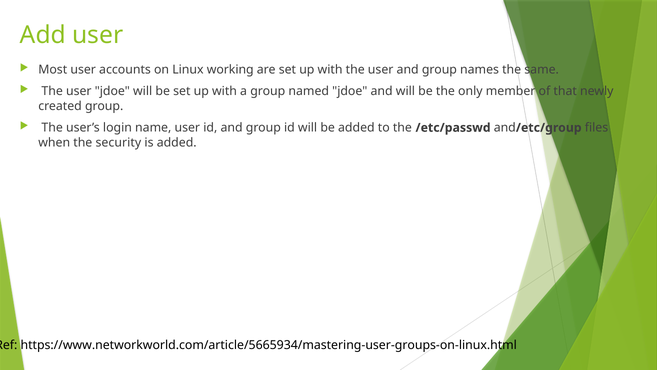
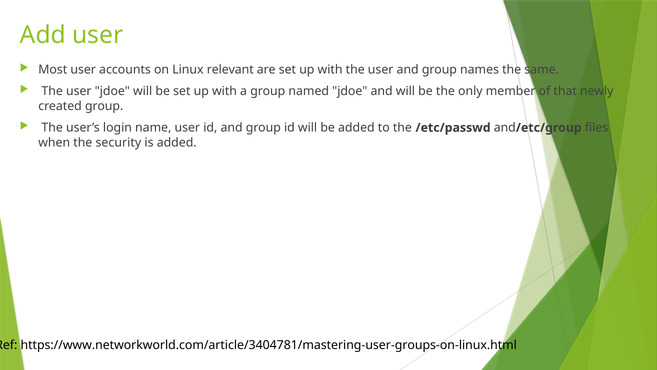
working: working -> relevant
https://www.networkworld.com/article/5665934/mastering-user-groups-on-linux.html: https://www.networkworld.com/article/5665934/mastering-user-groups-on-linux.html -> https://www.networkworld.com/article/3404781/mastering-user-groups-on-linux.html
